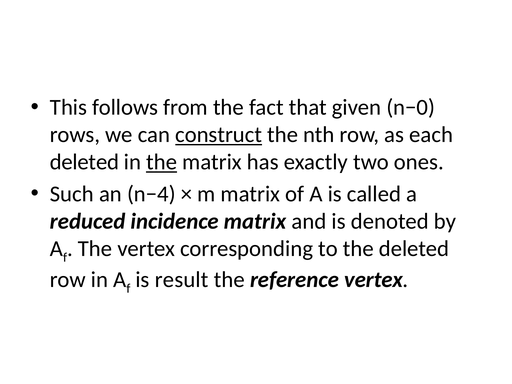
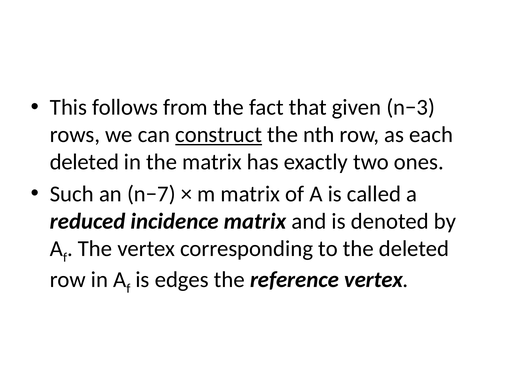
n−0: n−0 -> n−3
the at (162, 162) underline: present -> none
n−4: n−4 -> n−7
result: result -> edges
